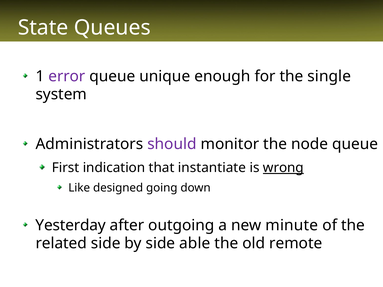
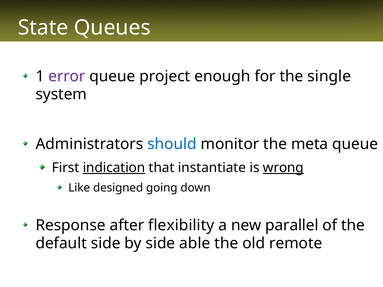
unique: unique -> project
should colour: purple -> blue
node: node -> meta
indication underline: none -> present
Yesterday: Yesterday -> Response
outgoing: outgoing -> flexibility
minute: minute -> parallel
related: related -> default
